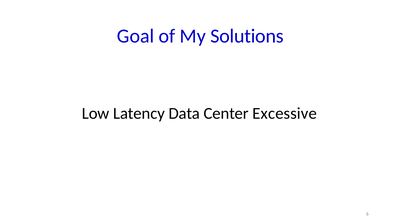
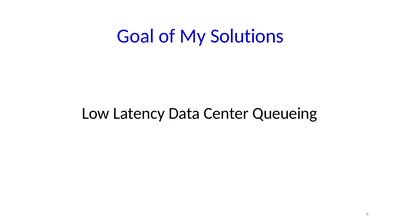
Excessive: Excessive -> Queueing
